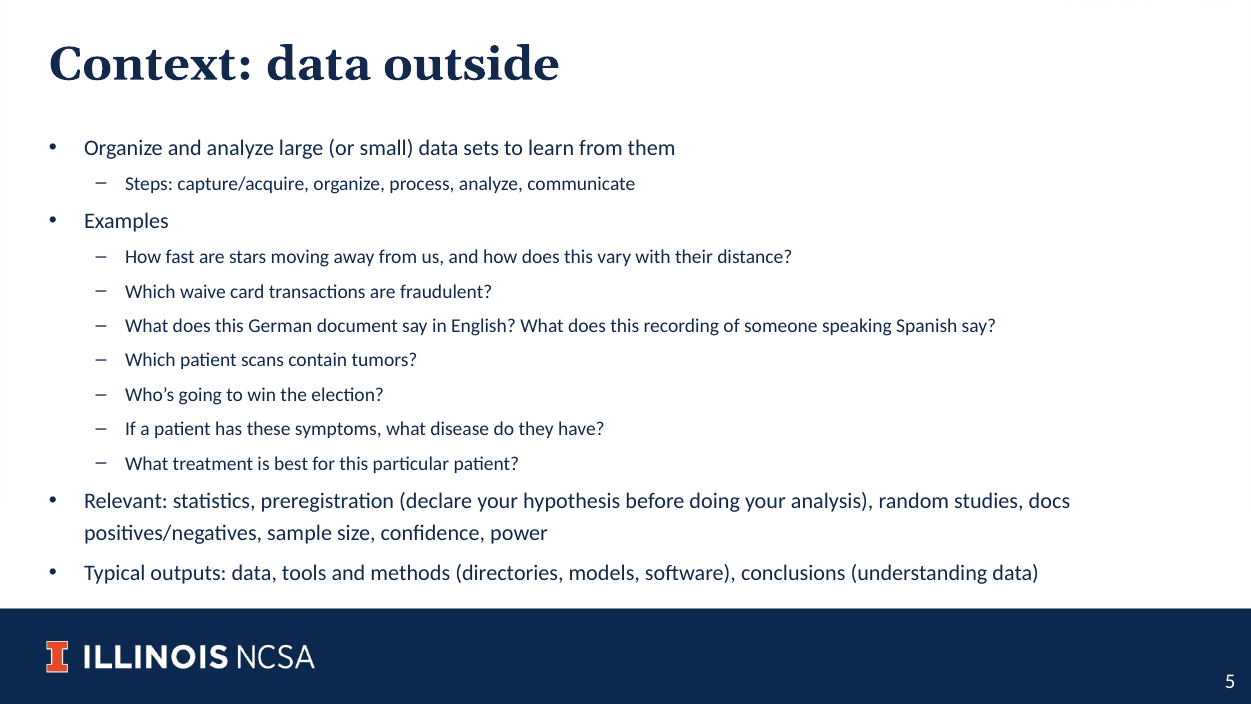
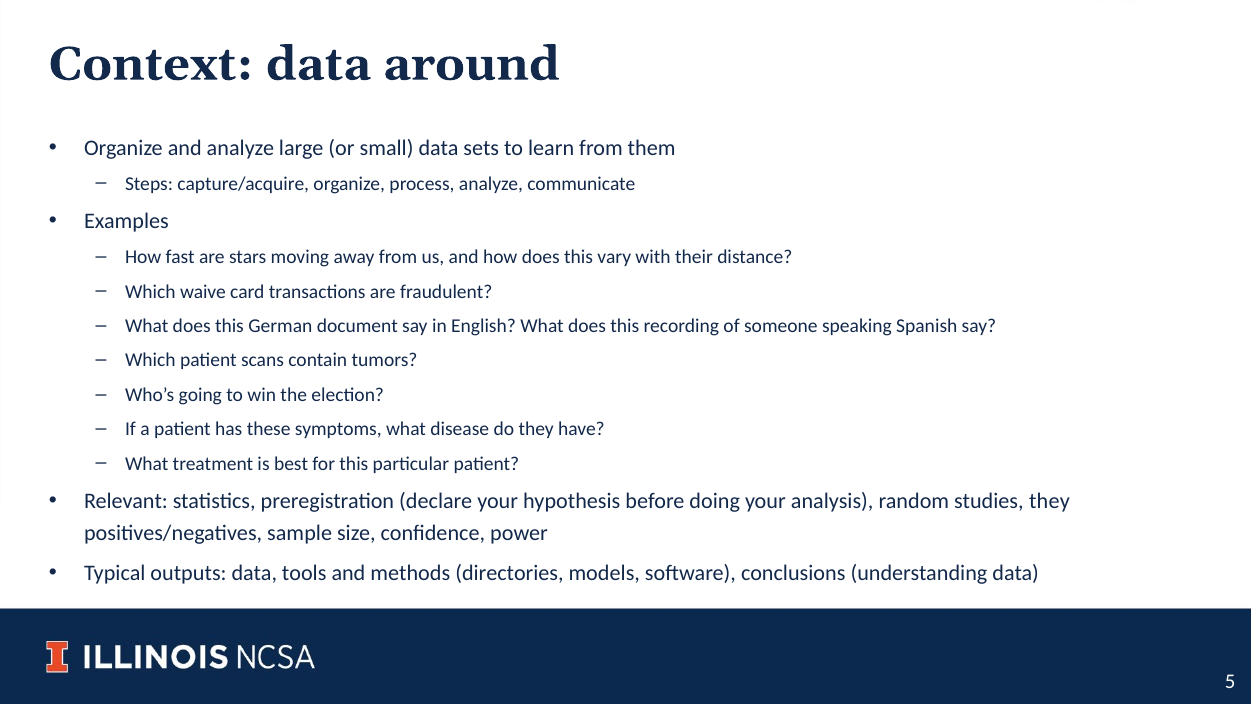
outside: outside -> around
studies docs: docs -> they
